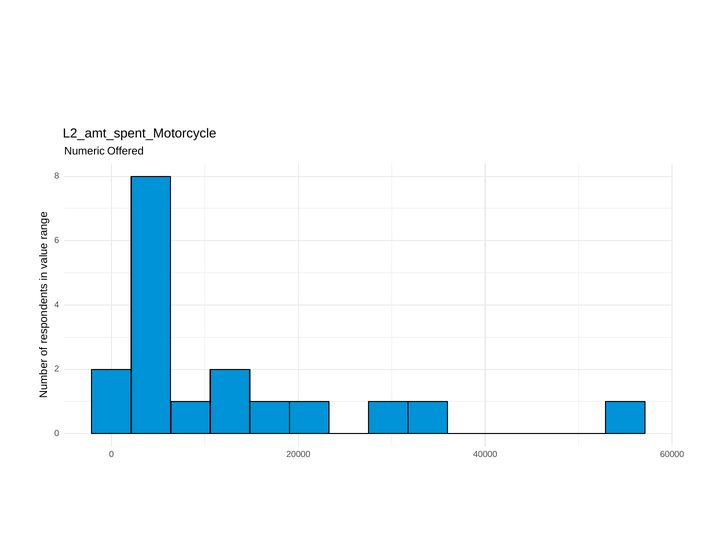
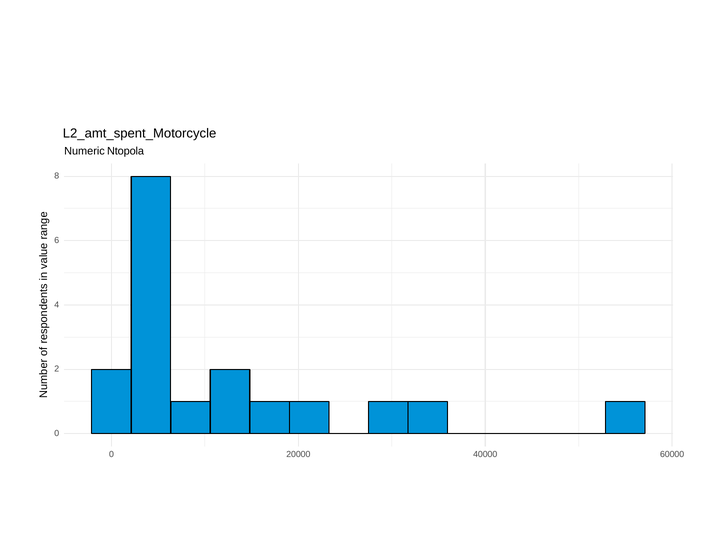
Offered: Offered -> Ntopola
